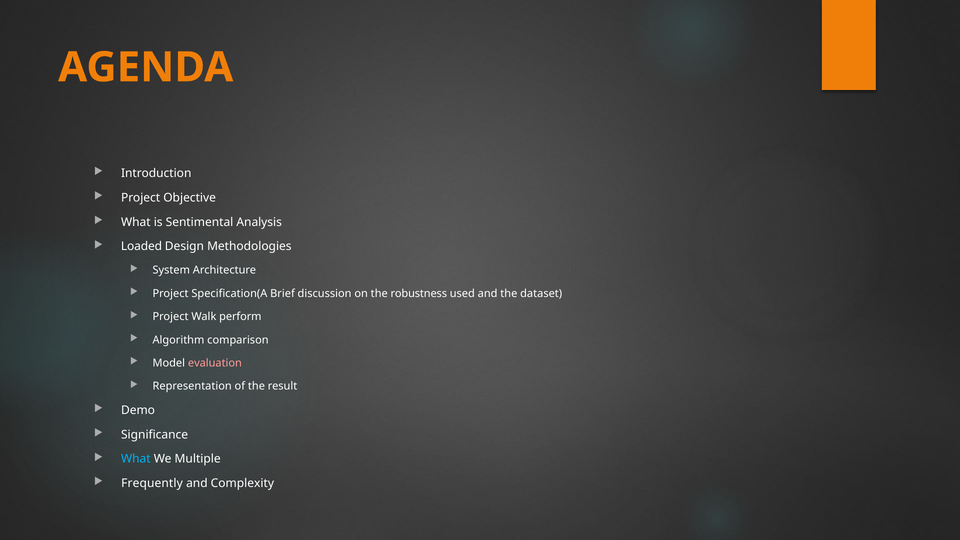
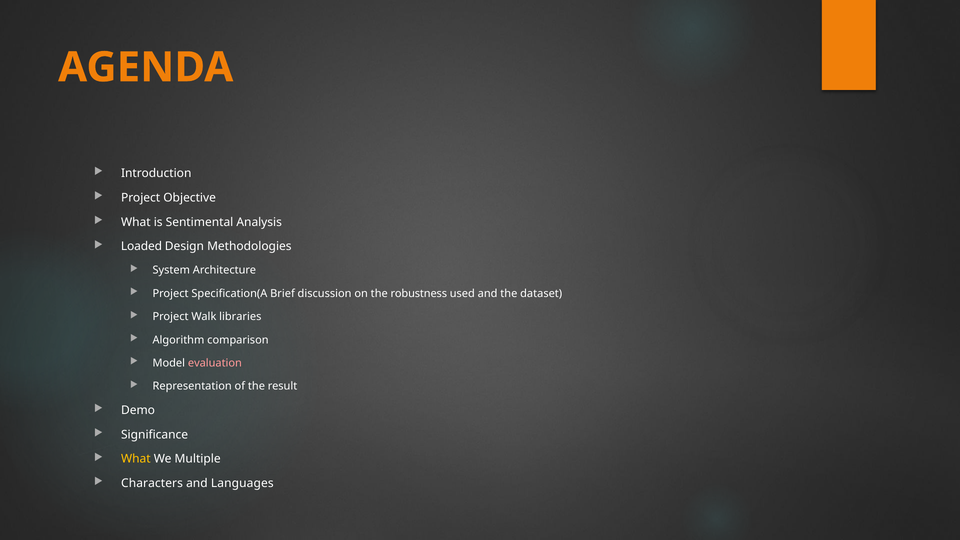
perform: perform -> libraries
What at (136, 459) colour: light blue -> yellow
Frequently: Frequently -> Characters
Complexity: Complexity -> Languages
